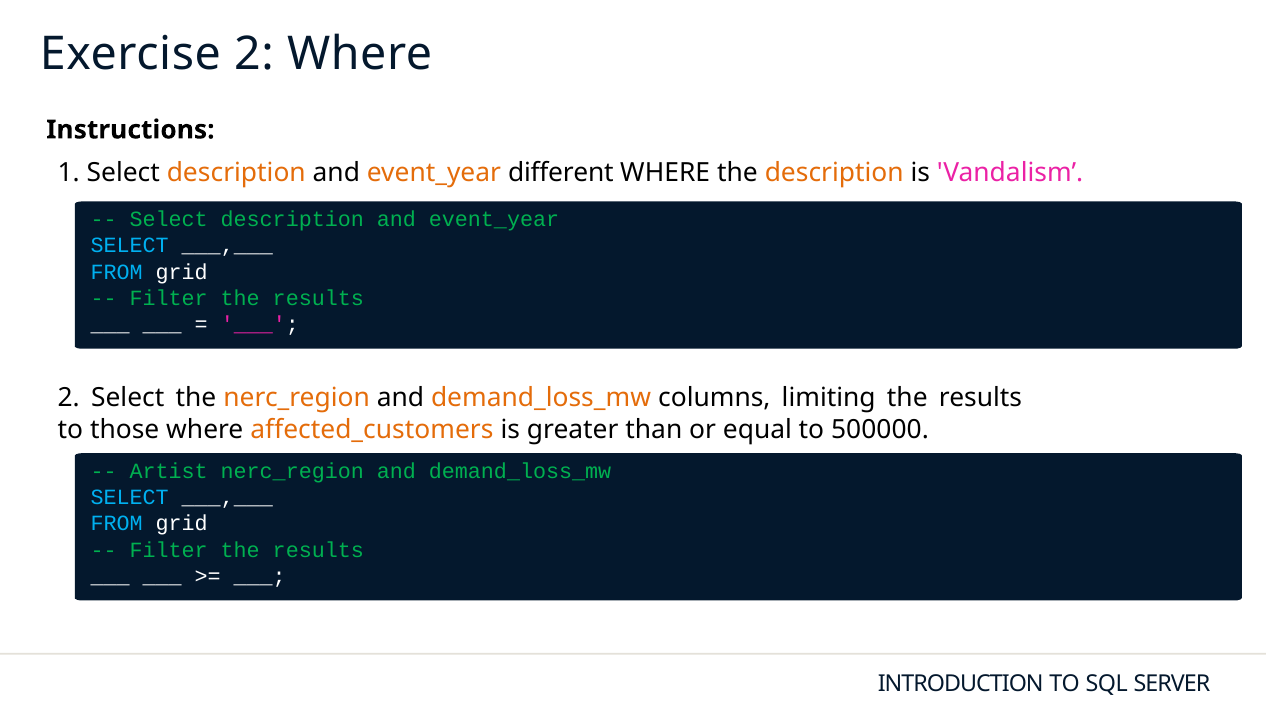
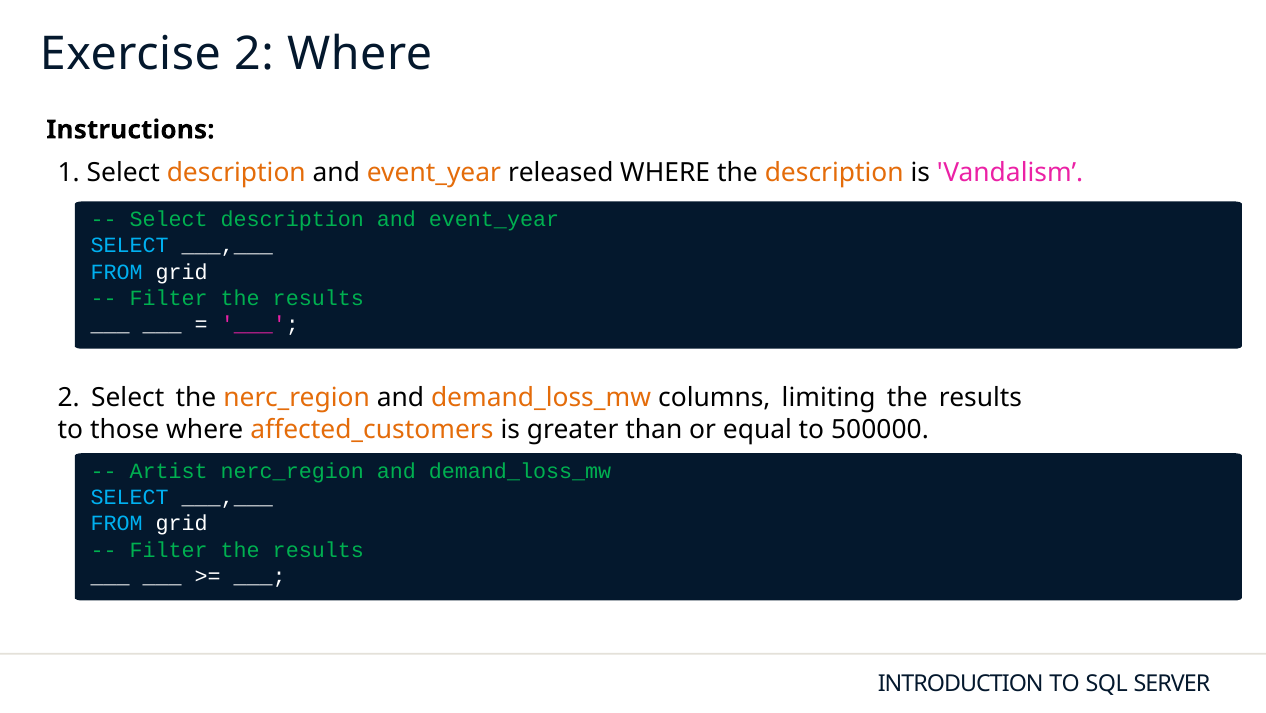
different: different -> released
